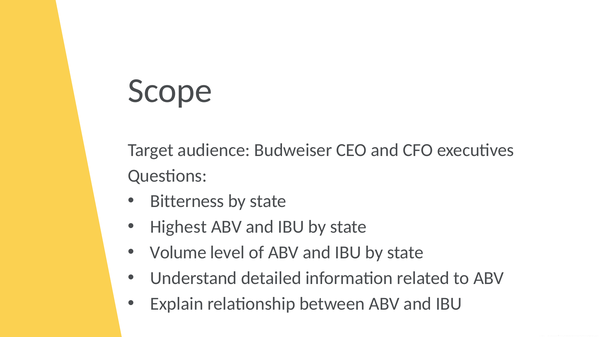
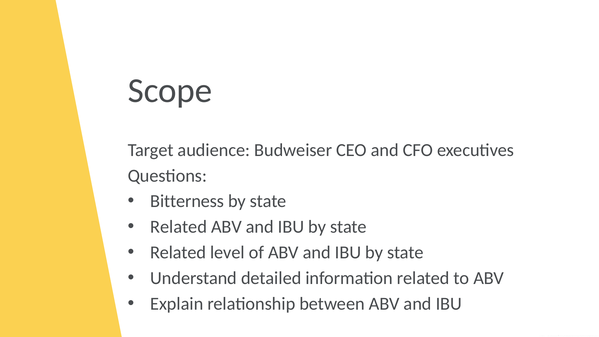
Highest at (179, 227): Highest -> Related
Volume at (178, 252): Volume -> Related
